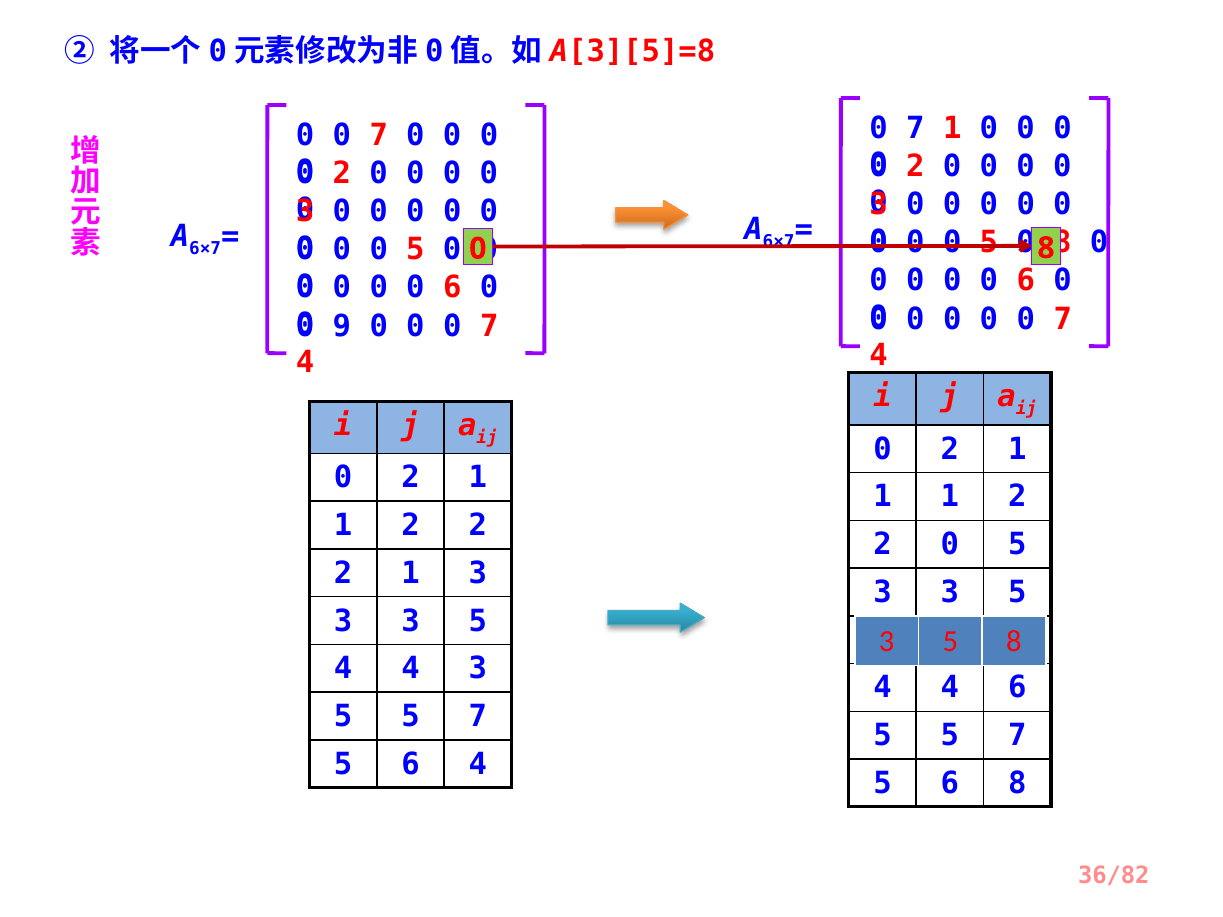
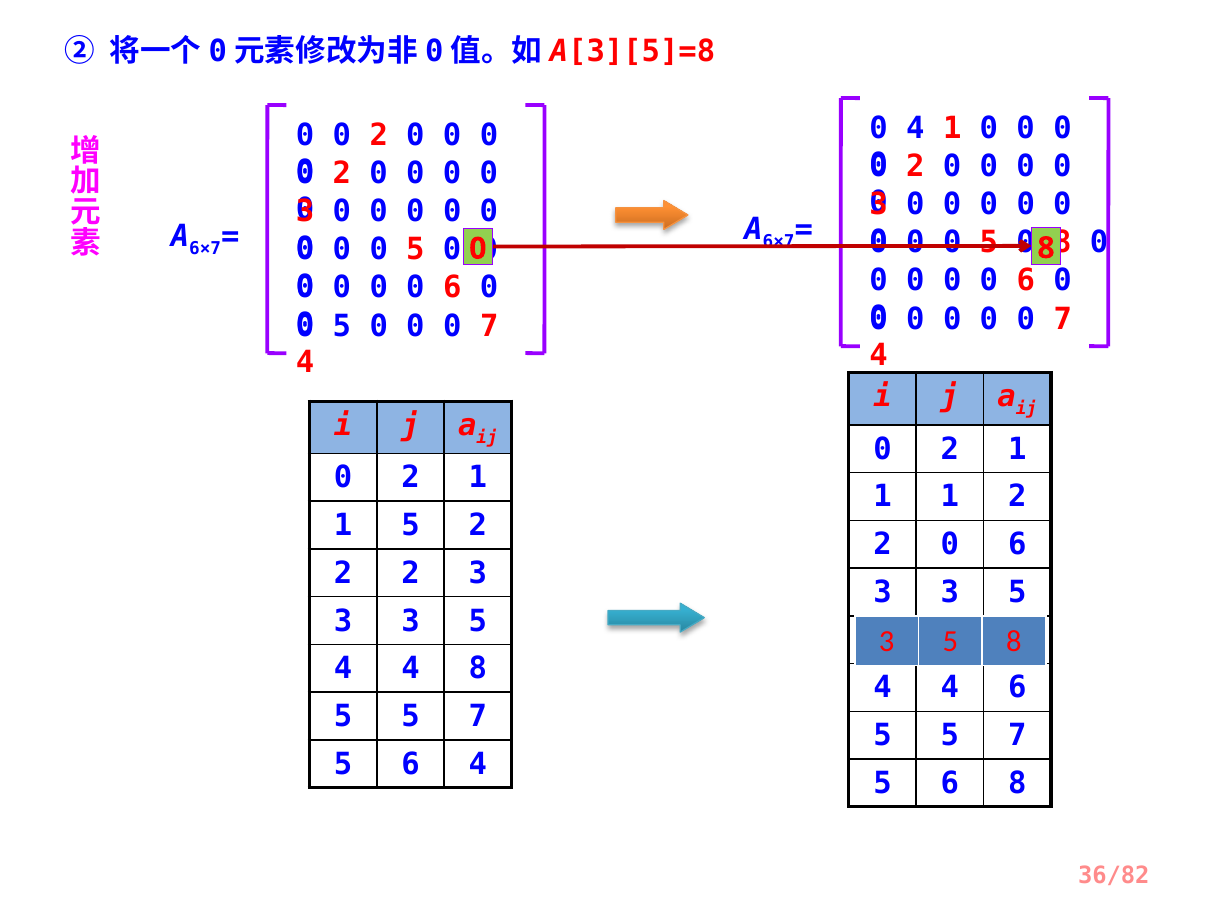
7 at (915, 128): 7 -> 4
7 at (379, 135): 7 -> 2
9 at (342, 326): 9 -> 5
2 at (411, 526): 2 -> 5
2 0 5: 5 -> 6
1 at (411, 573): 1 -> 2
4 3: 3 -> 8
